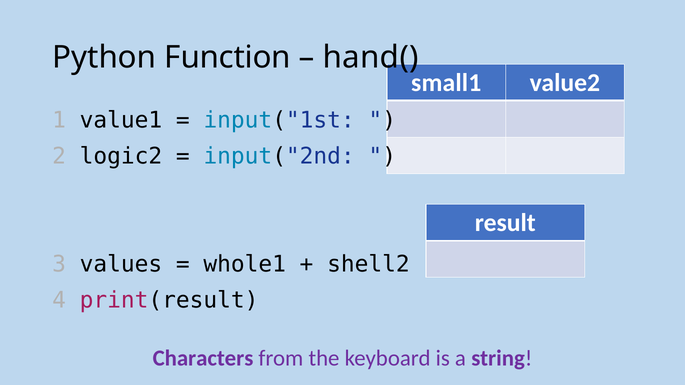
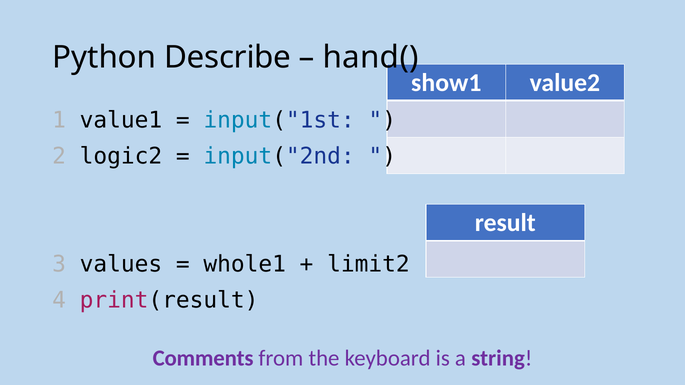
Function: Function -> Describe
small1: small1 -> show1
shell2: shell2 -> limit2
Characters: Characters -> Comments
